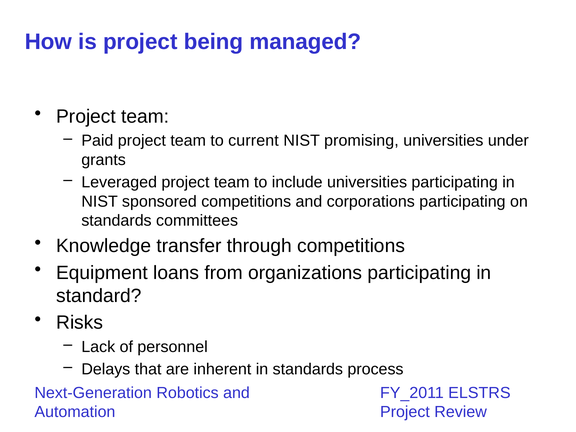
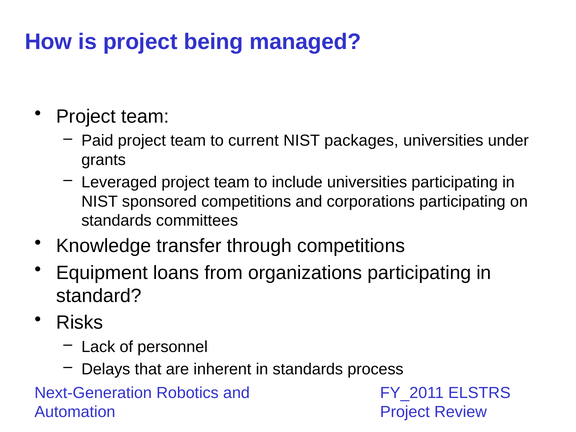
promising: promising -> packages
